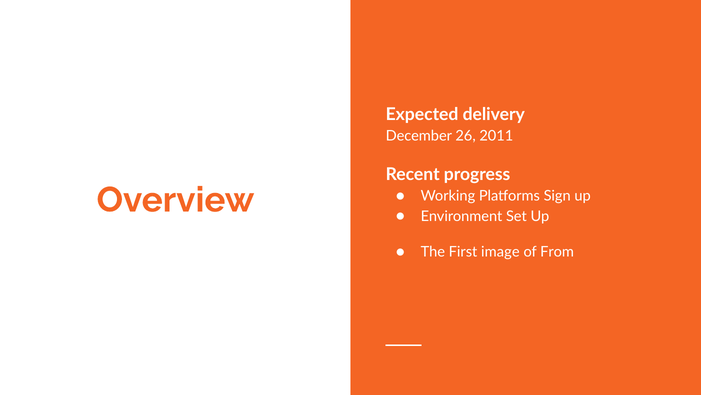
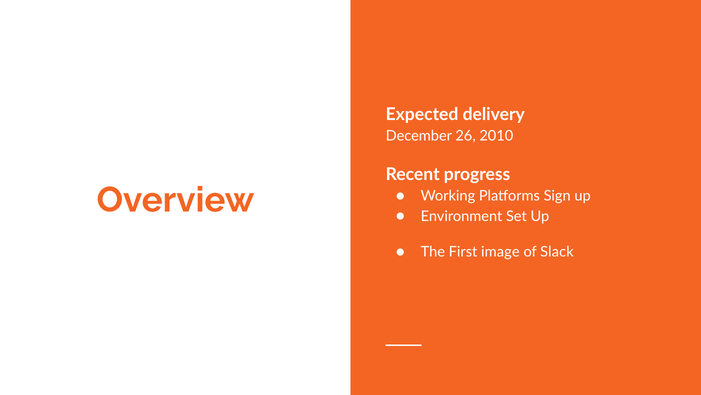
2011: 2011 -> 2010
From: From -> Slack
